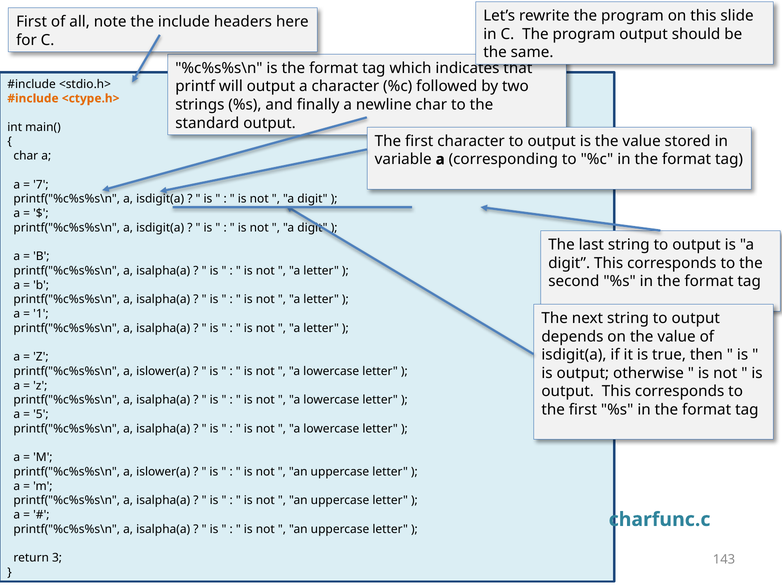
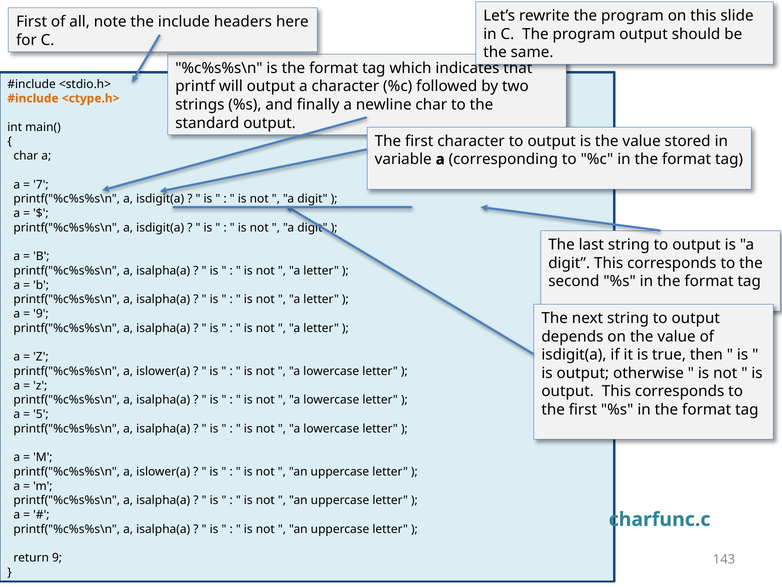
1 at (41, 314): 1 -> 9
return 3: 3 -> 9
